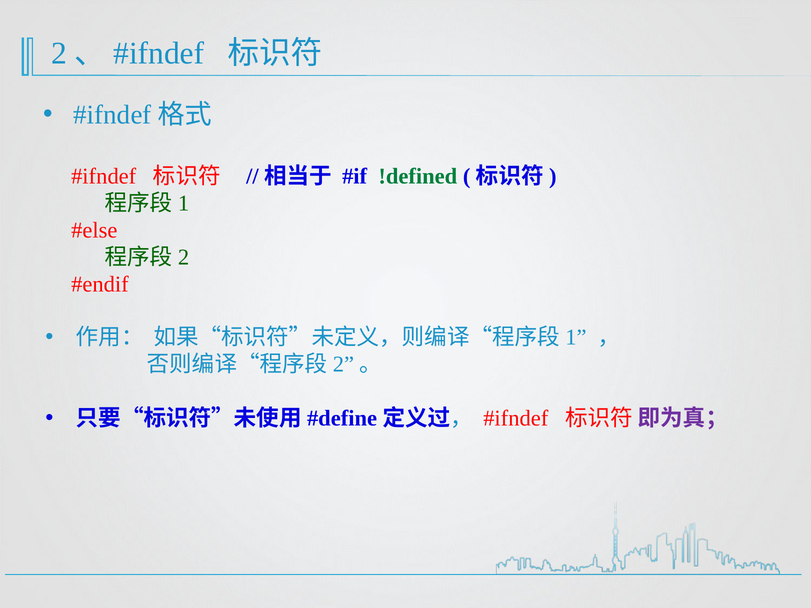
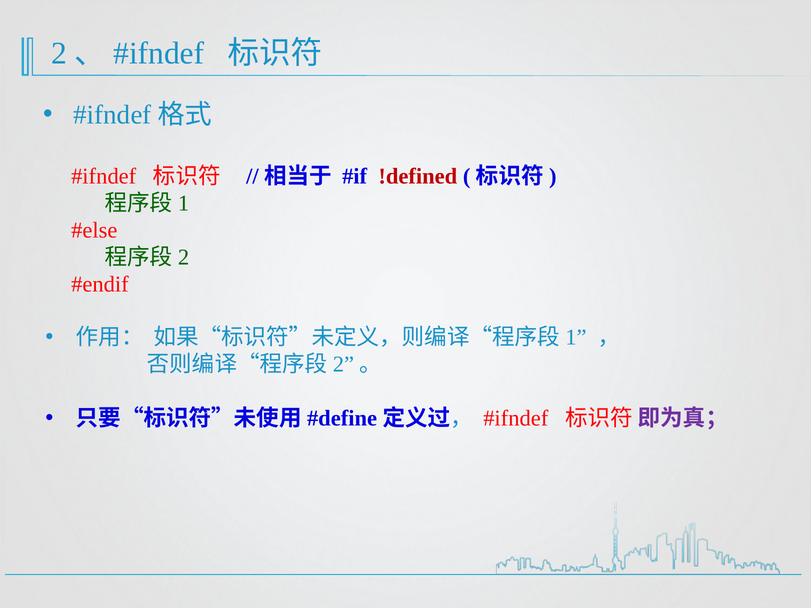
!defined colour: green -> red
